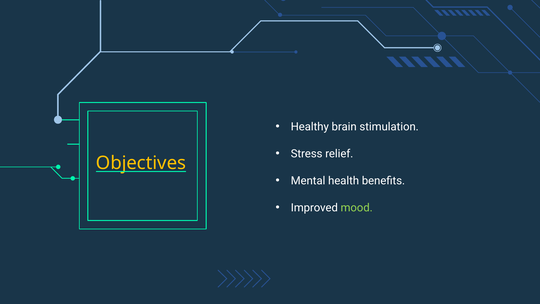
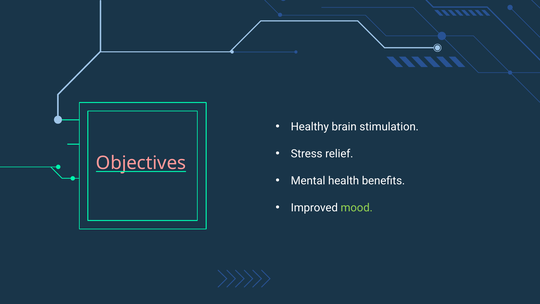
Objectives colour: yellow -> pink
